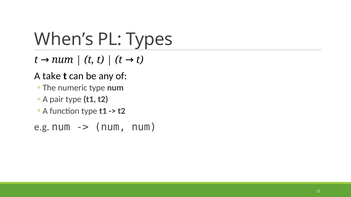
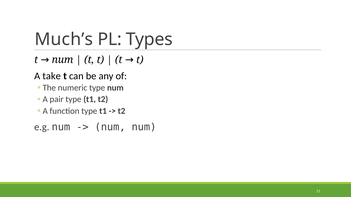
When’s: When’s -> Much’s
